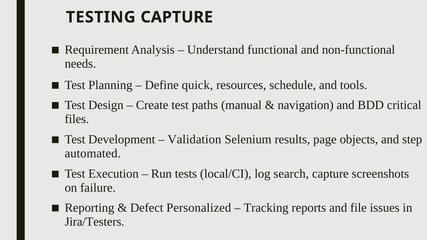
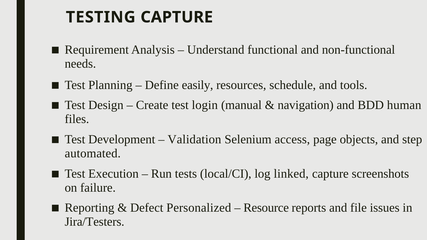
quick: quick -> easily
paths: paths -> login
critical: critical -> human
results: results -> access
search: search -> linked
Tracking: Tracking -> Resource
